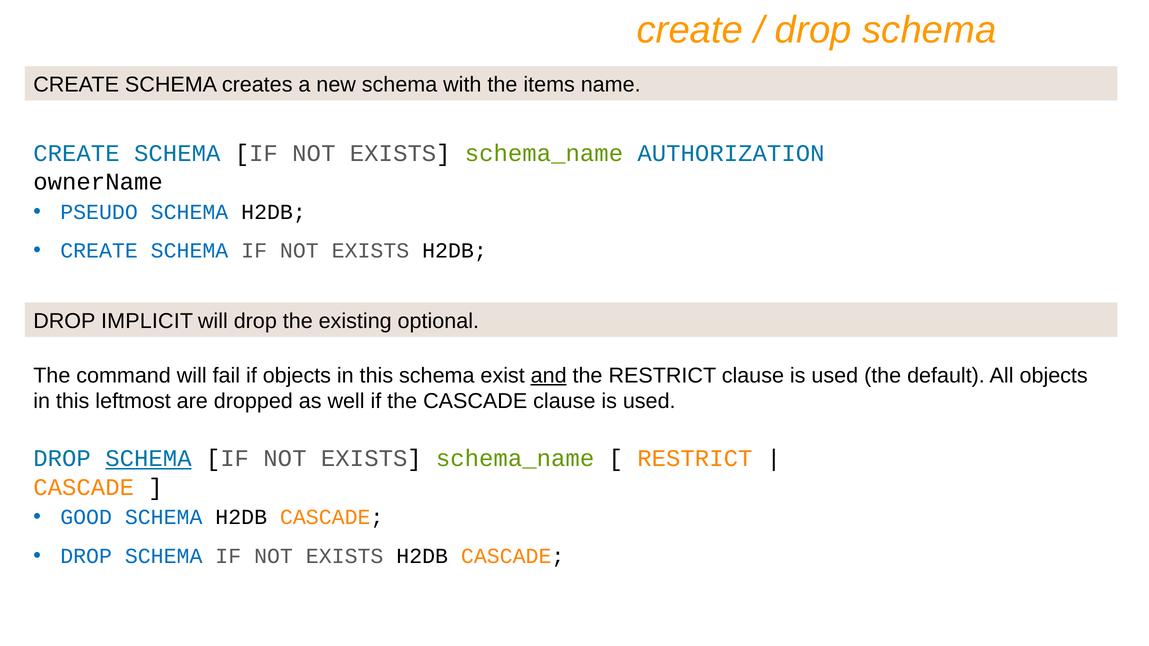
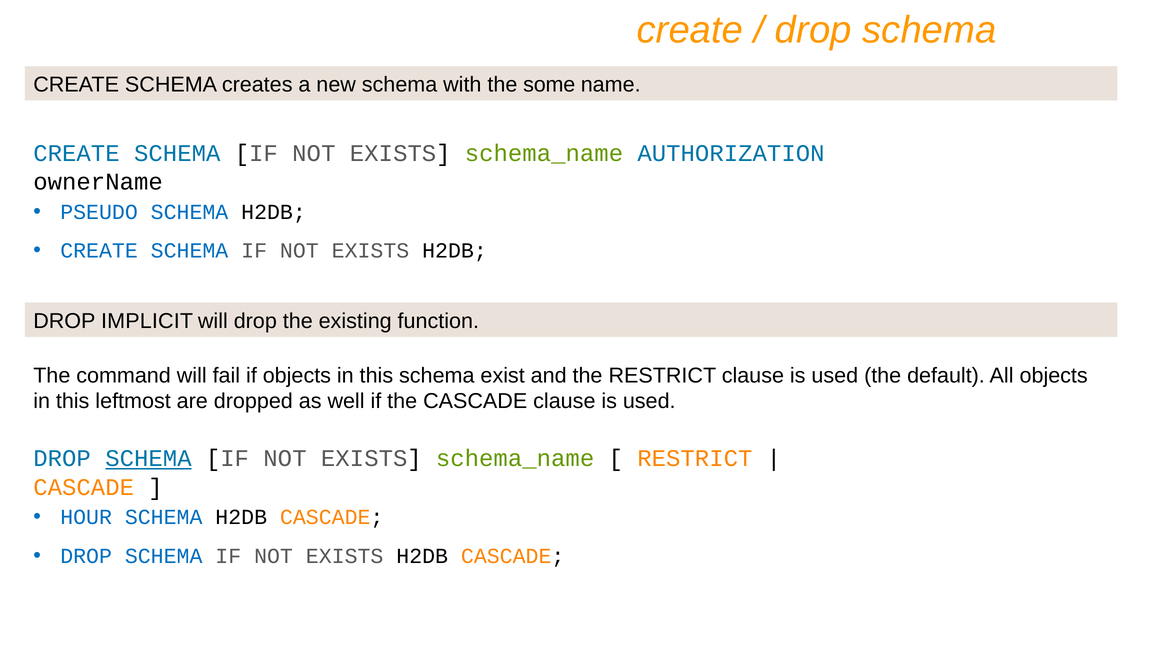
items: items -> some
optional: optional -> function
and underline: present -> none
GOOD: GOOD -> HOUR
